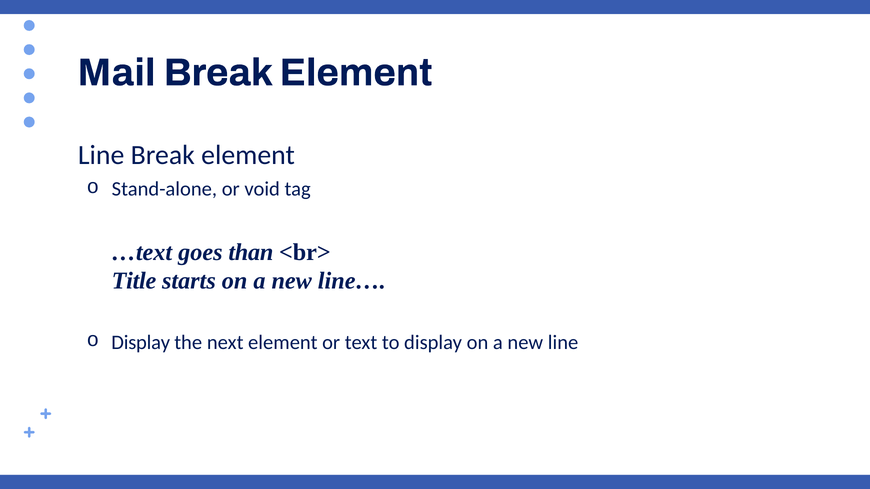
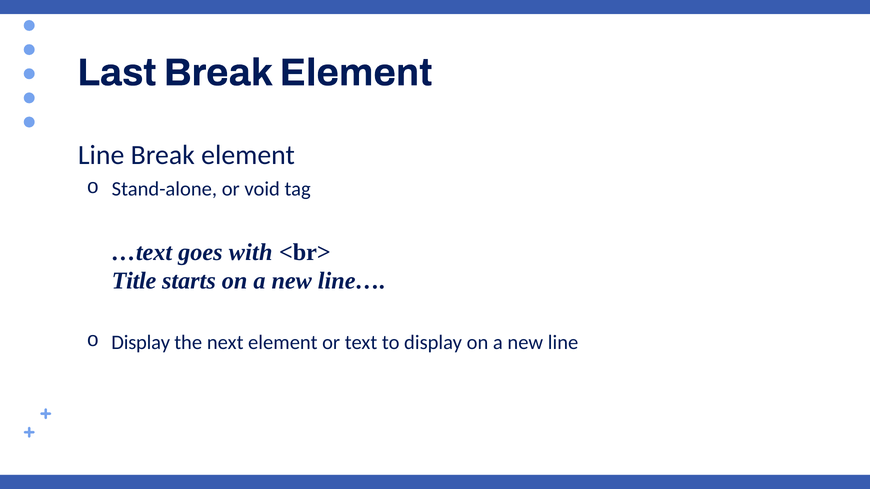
Mail: Mail -> Last
than: than -> with
